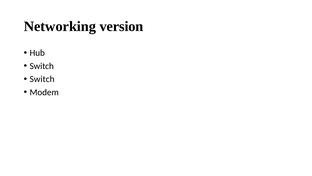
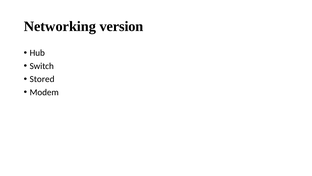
Switch at (42, 79): Switch -> Stored
